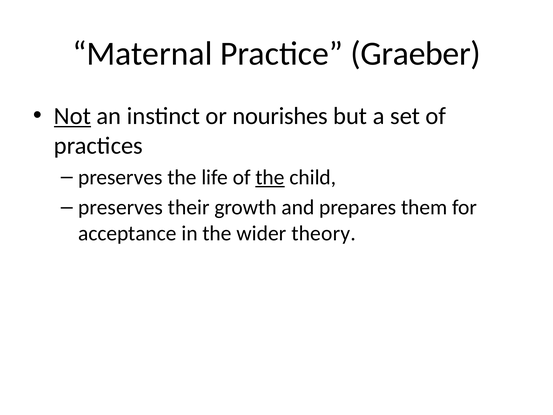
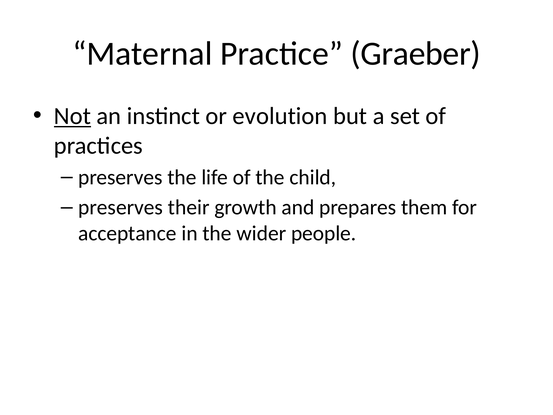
nourishes: nourishes -> evolution
the at (270, 177) underline: present -> none
theory: theory -> people
